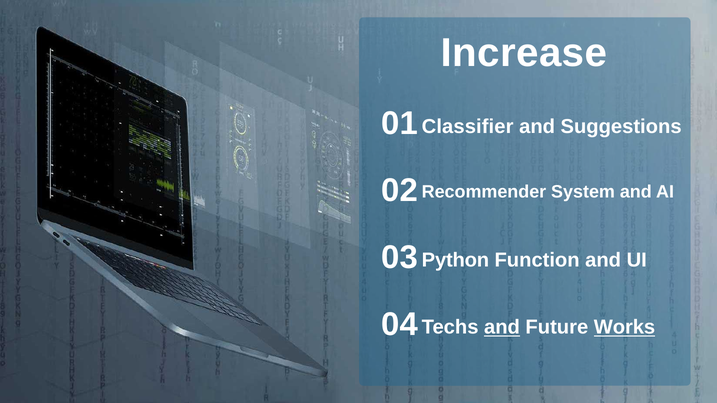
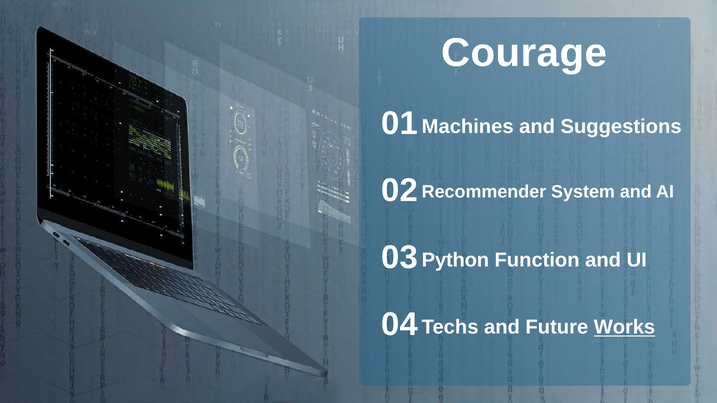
Increase: Increase -> Courage
Classifier: Classifier -> Machines
and at (502, 327) underline: present -> none
